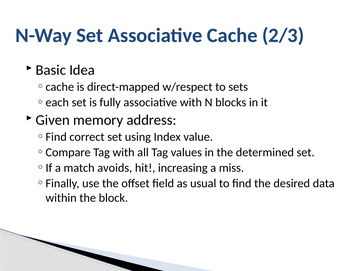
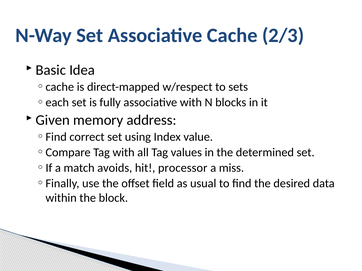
increasing: increasing -> processor
